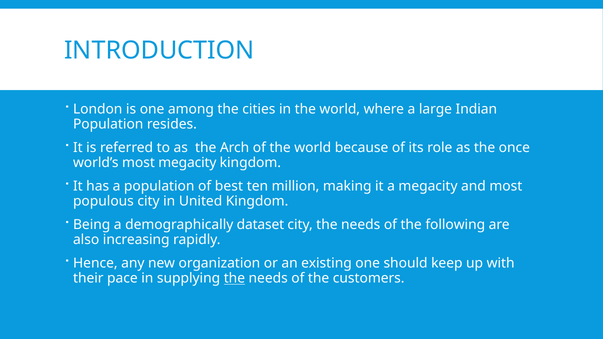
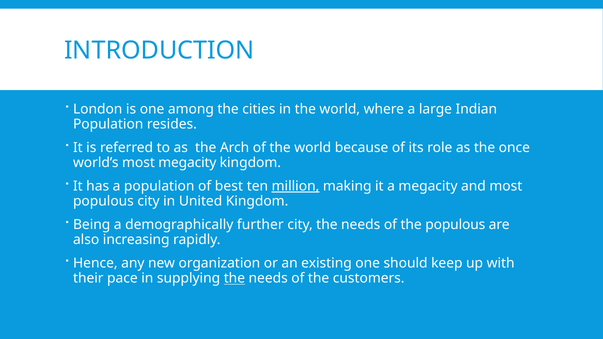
million underline: none -> present
dataset: dataset -> further
the following: following -> populous
